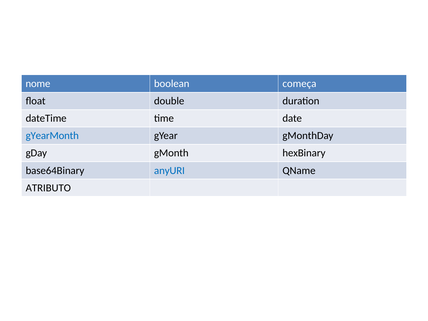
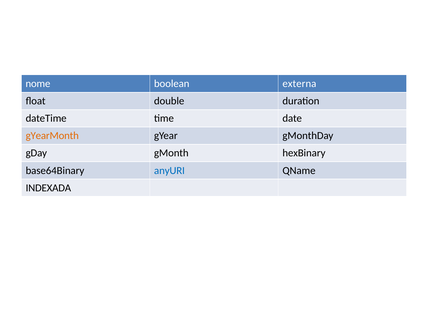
começa: começa -> externa
gYearMonth colour: blue -> orange
ATRIBUTO: ATRIBUTO -> INDEXADA
